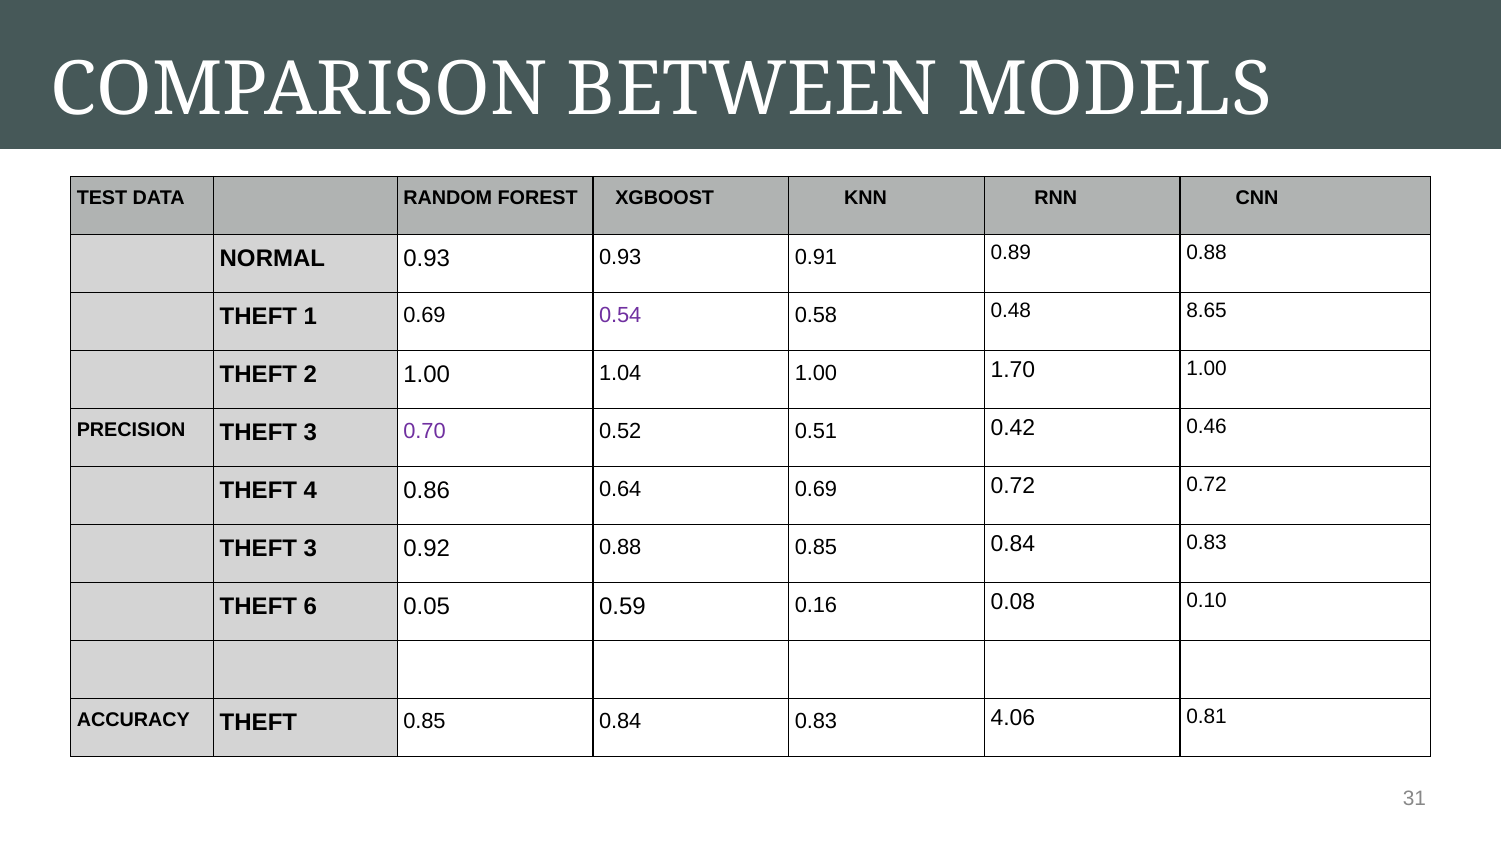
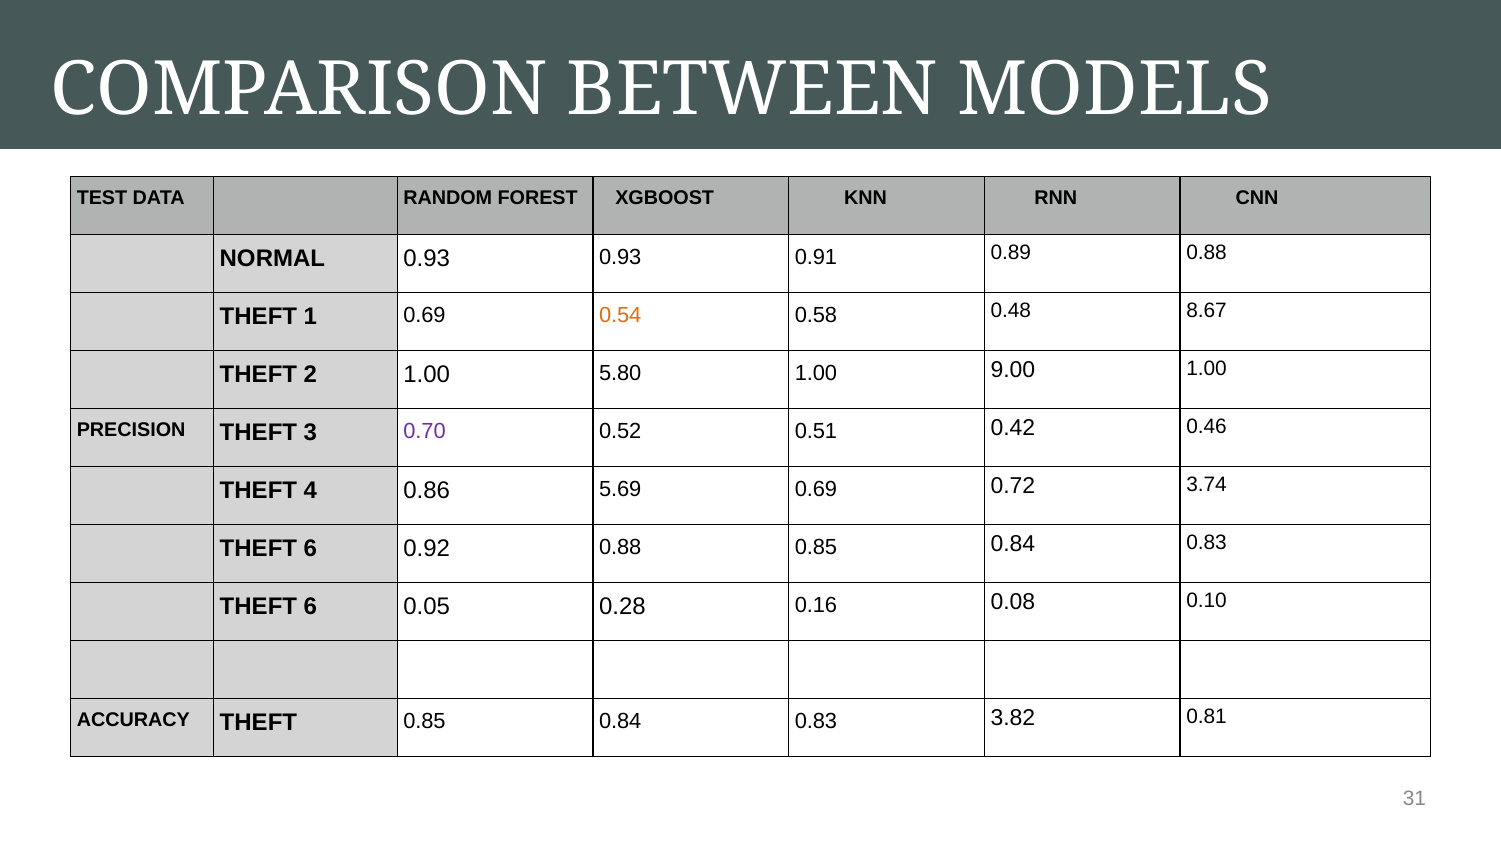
0.54 colour: purple -> orange
8.65: 8.65 -> 8.67
1.04: 1.04 -> 5.80
1.70: 1.70 -> 9.00
0.64: 0.64 -> 5.69
0.72 0.72: 0.72 -> 3.74
3 at (310, 549): 3 -> 6
0.59: 0.59 -> 0.28
4.06: 4.06 -> 3.82
